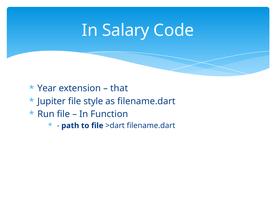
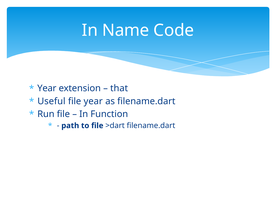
Salary: Salary -> Name
Jupiter: Jupiter -> Useful
file style: style -> year
